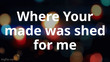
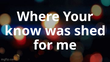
made: made -> know
